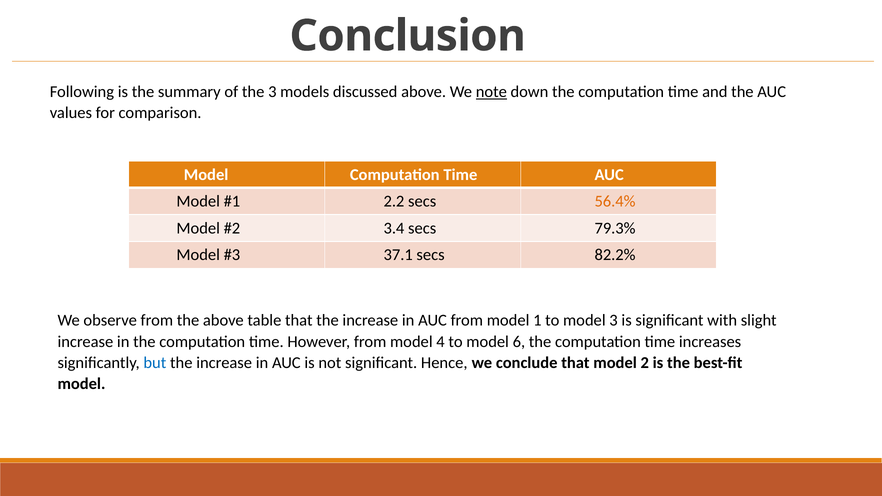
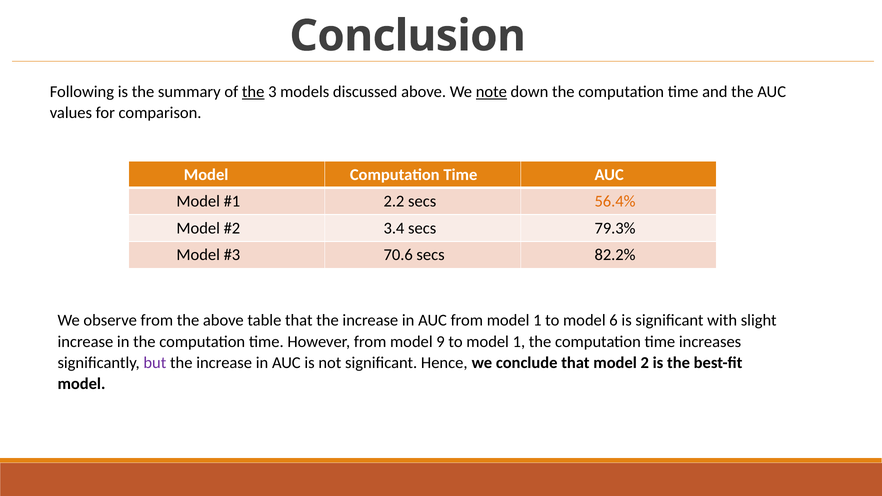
the at (253, 92) underline: none -> present
37.1: 37.1 -> 70.6
model 3: 3 -> 6
4: 4 -> 9
to model 6: 6 -> 1
but colour: blue -> purple
